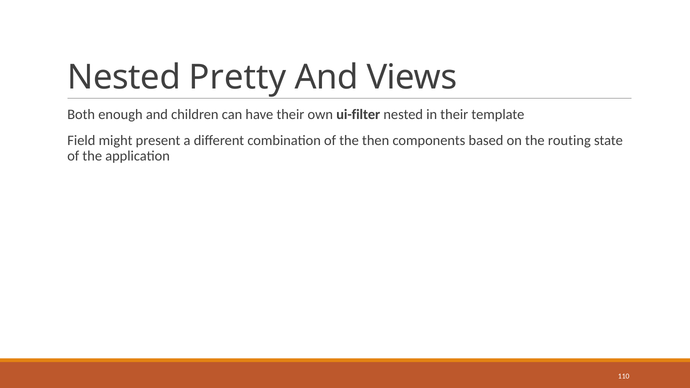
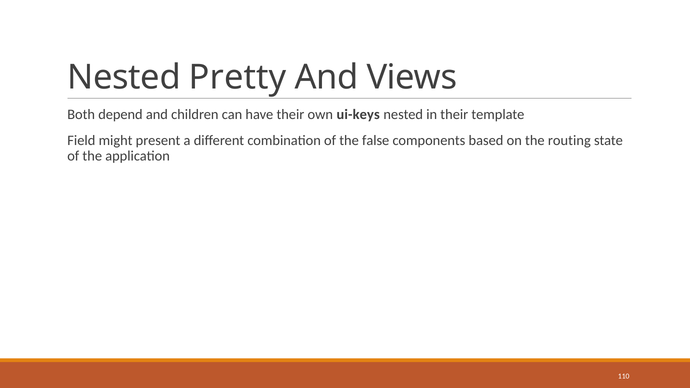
enough: enough -> depend
ui-filter: ui-filter -> ui-keys
then: then -> false
